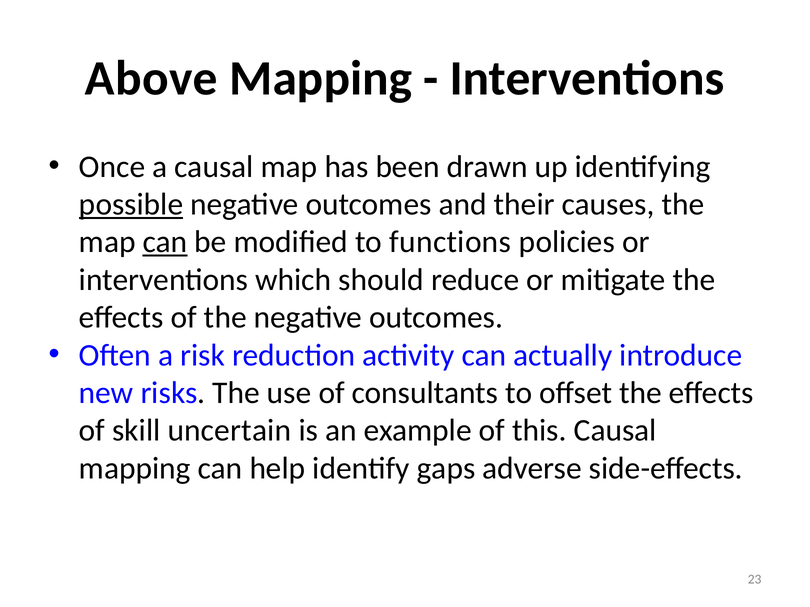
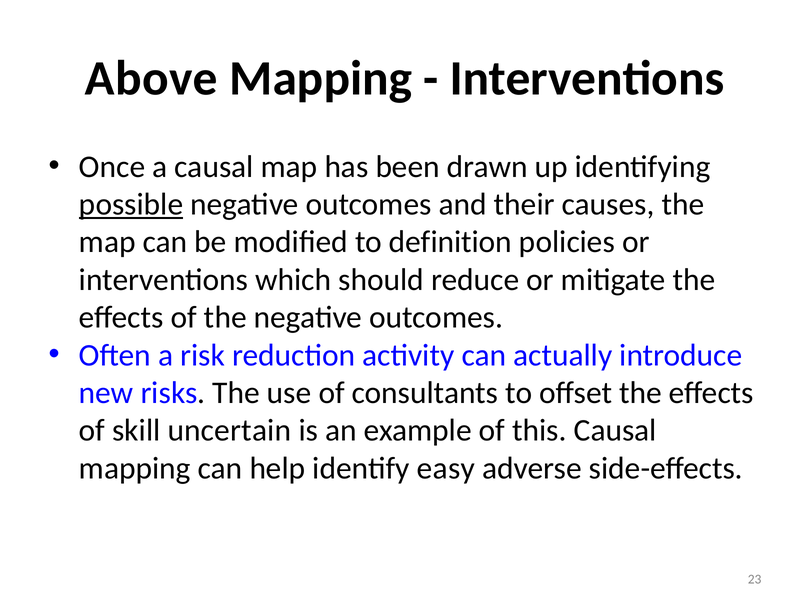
can at (165, 242) underline: present -> none
functions: functions -> definition
gaps: gaps -> easy
